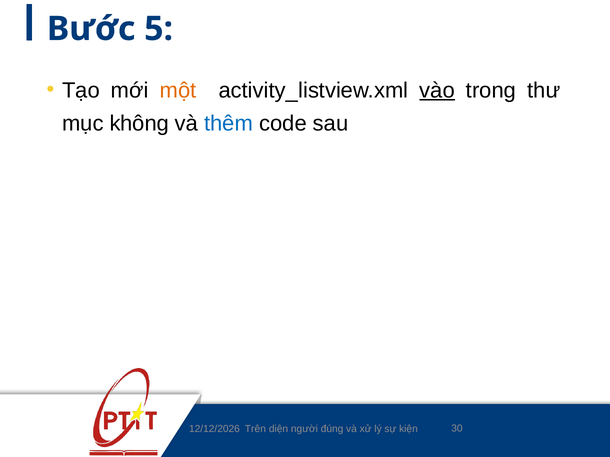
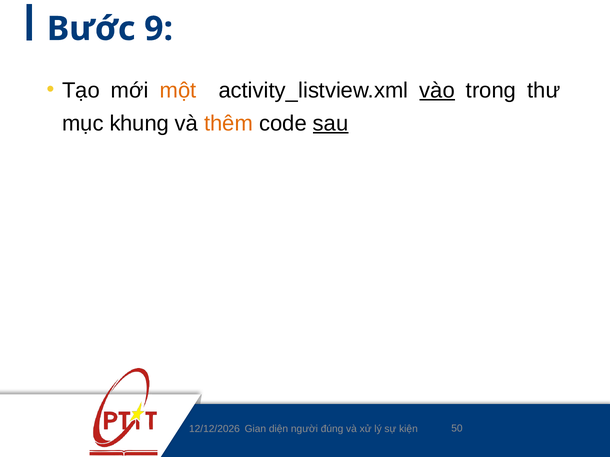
5: 5 -> 9
không: không -> khung
thêm colour: blue -> orange
sau underline: none -> present
Trên: Trên -> Gian
30: 30 -> 50
